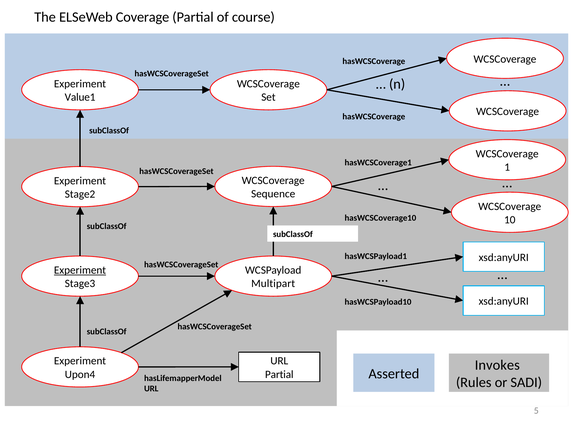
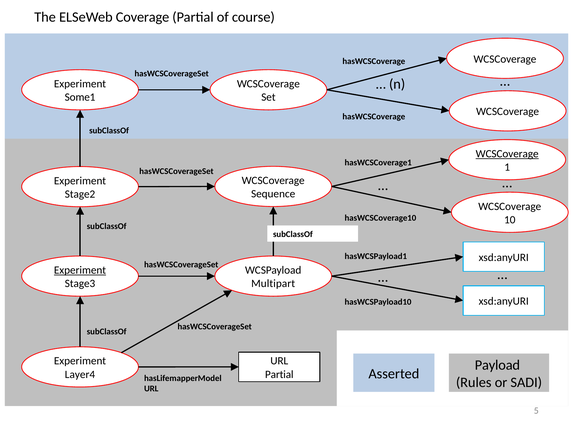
Value1: Value1 -> Some1
WCSCoverage at (507, 154) underline: none -> present
Invokes: Invokes -> Payload
Upon4: Upon4 -> Layer4
